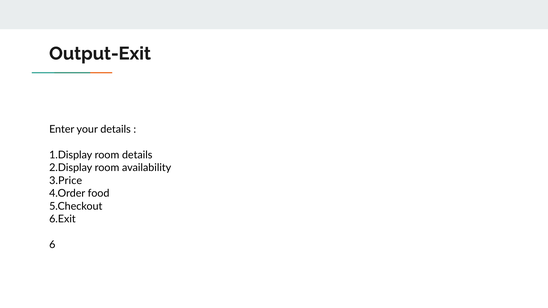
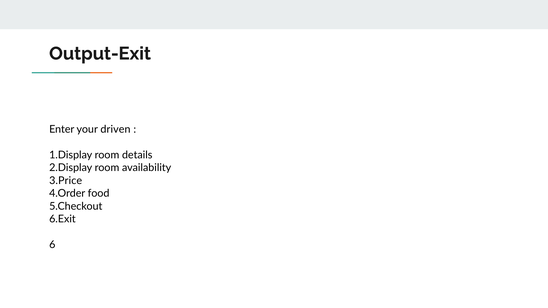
your details: details -> driven
